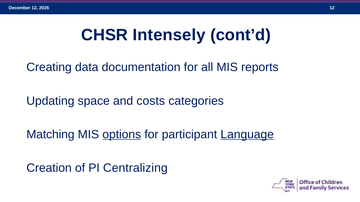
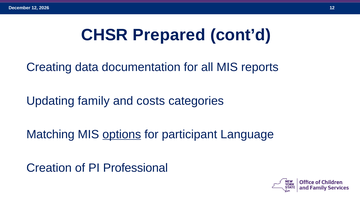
Intensely: Intensely -> Prepared
space: space -> family
Language underline: present -> none
Centralizing: Centralizing -> Professional
